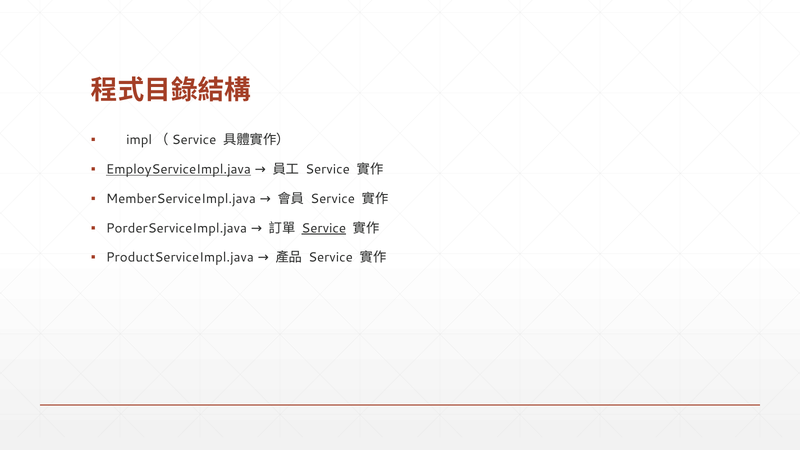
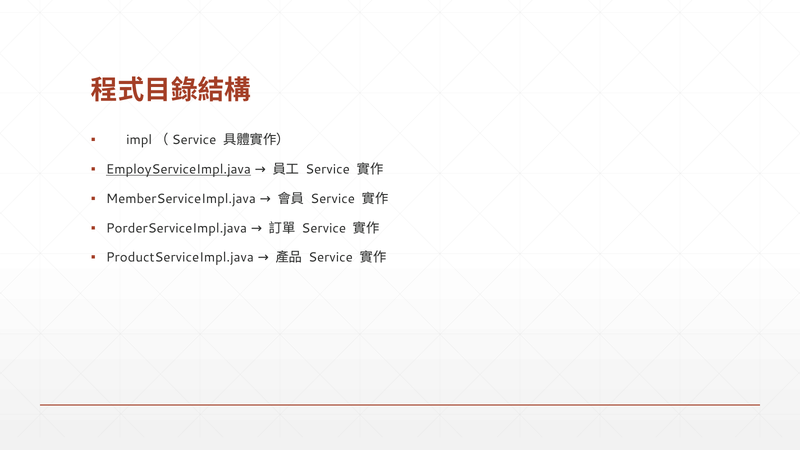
Service at (324, 228) underline: present -> none
